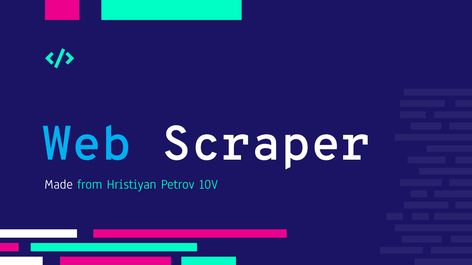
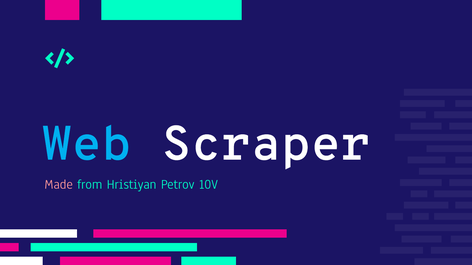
Made colour: white -> pink
